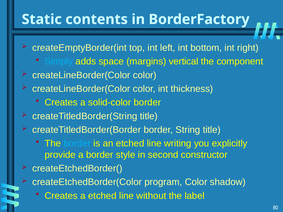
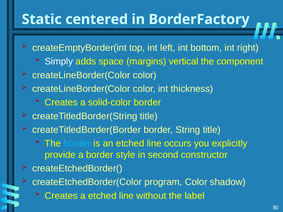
contents: contents -> centered
Simply colour: light blue -> white
writing: writing -> occurs
